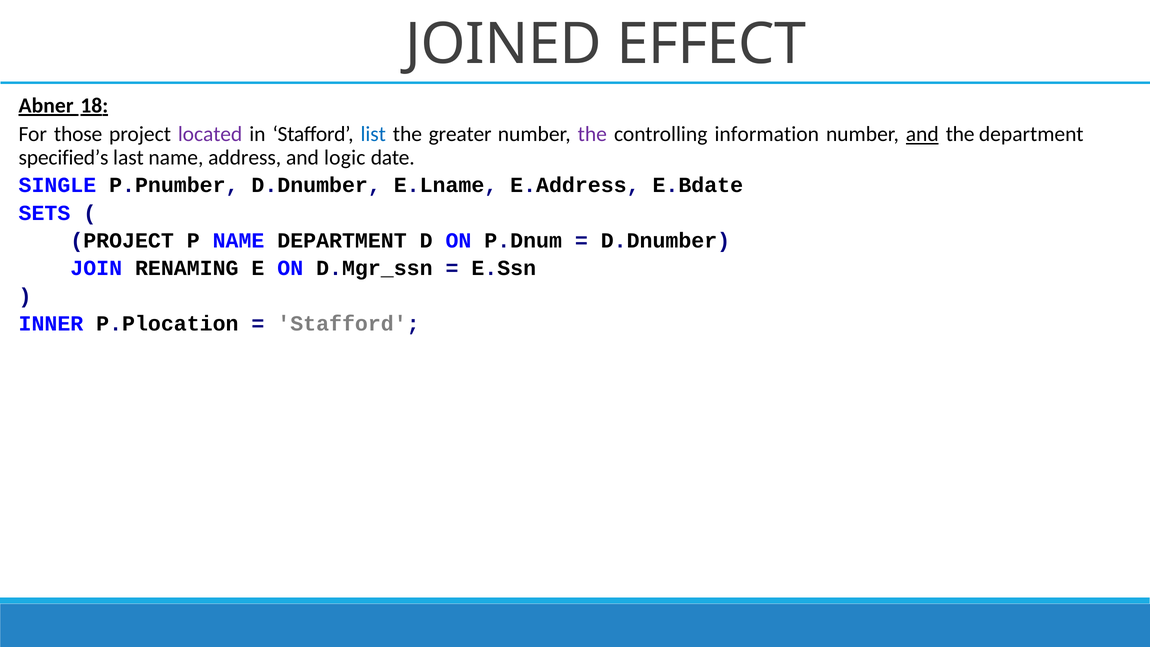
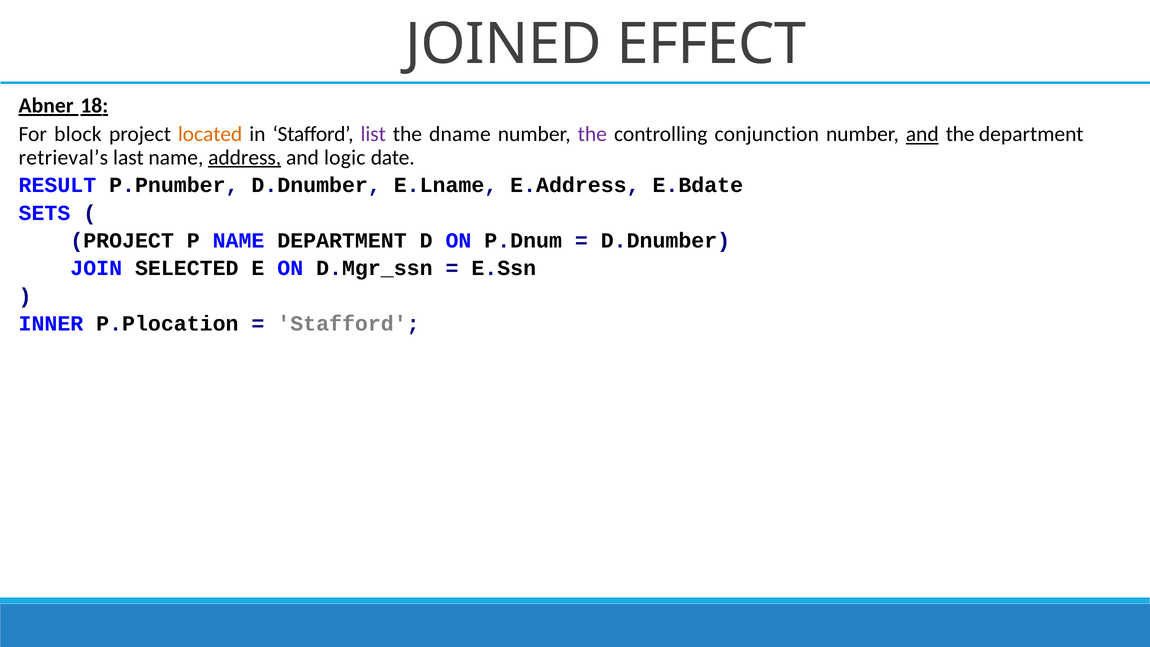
those: those -> block
located colour: purple -> orange
list colour: blue -> purple
greater: greater -> dname
information: information -> conjunction
specified’s: specified’s -> retrieval’s
address underline: none -> present
SINGLE: SINGLE -> RESULT
RENAMING: RENAMING -> SELECTED
